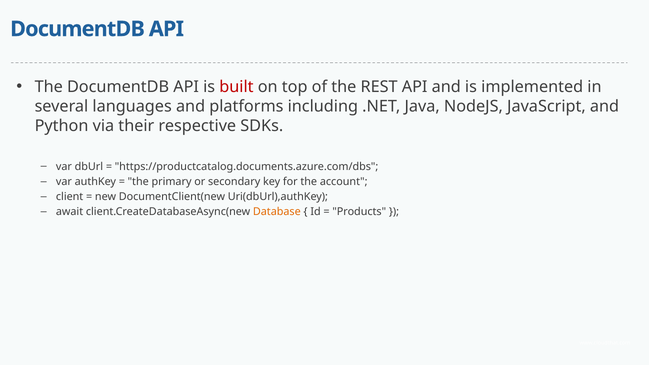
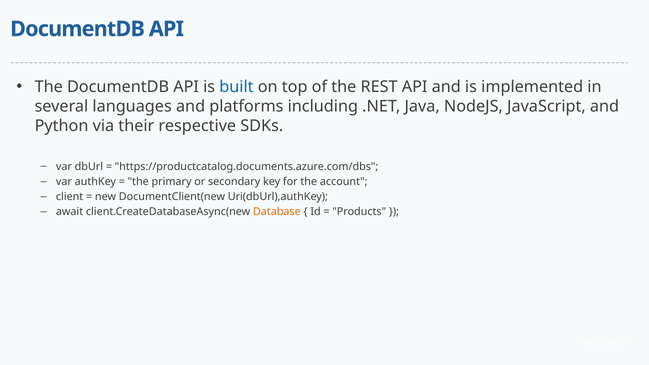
built colour: red -> blue
